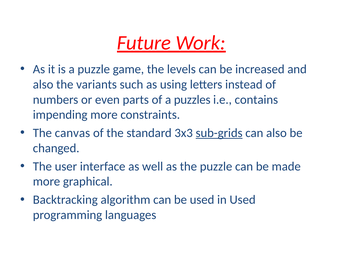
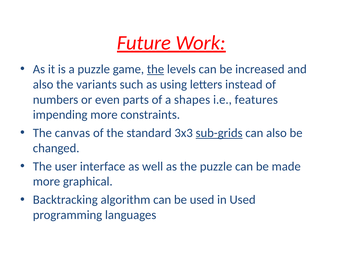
the at (156, 69) underline: none -> present
puzzles: puzzles -> shapes
contains: contains -> features
